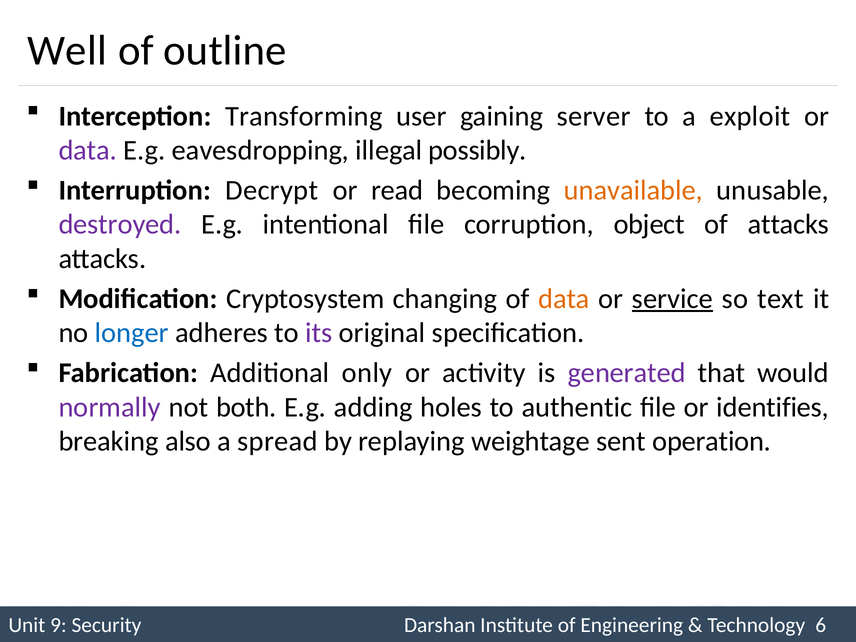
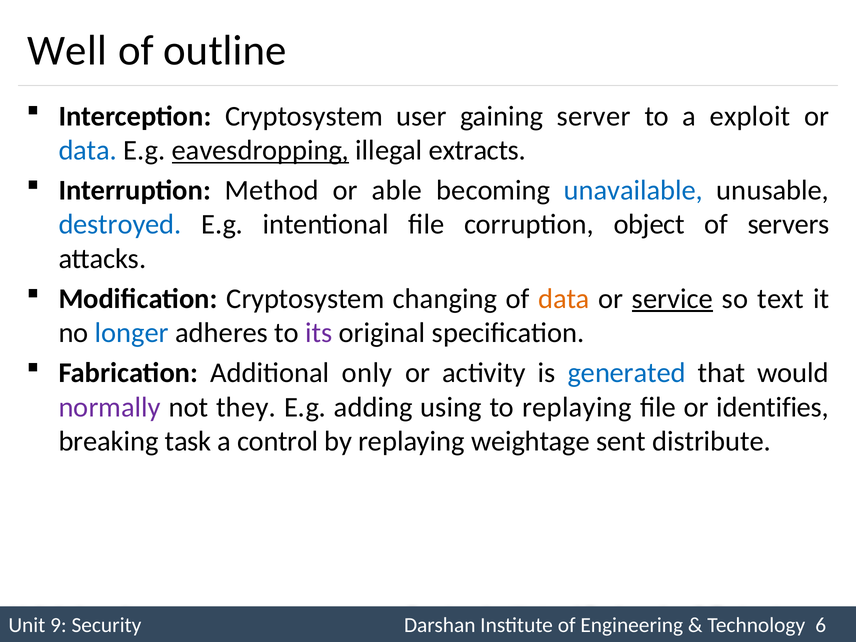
Interception Transforming: Transforming -> Cryptosystem
data at (88, 150) colour: purple -> blue
eavesdropping underline: none -> present
possibly: possibly -> extracts
Decrypt: Decrypt -> Method
read: read -> able
unavailable colour: orange -> blue
destroyed colour: purple -> blue
of attacks: attacks -> servers
generated colour: purple -> blue
both: both -> they
holes: holes -> using
to authentic: authentic -> replaying
also: also -> task
spread: spread -> control
operation: operation -> distribute
